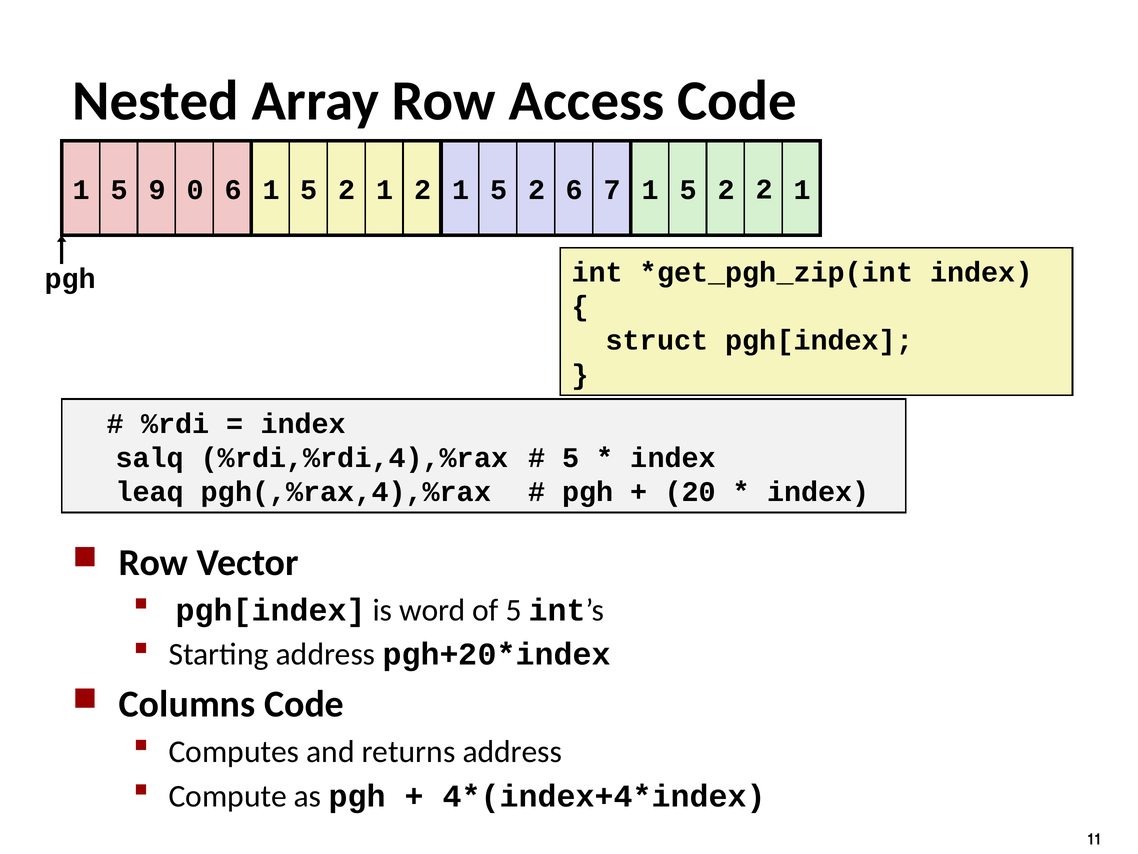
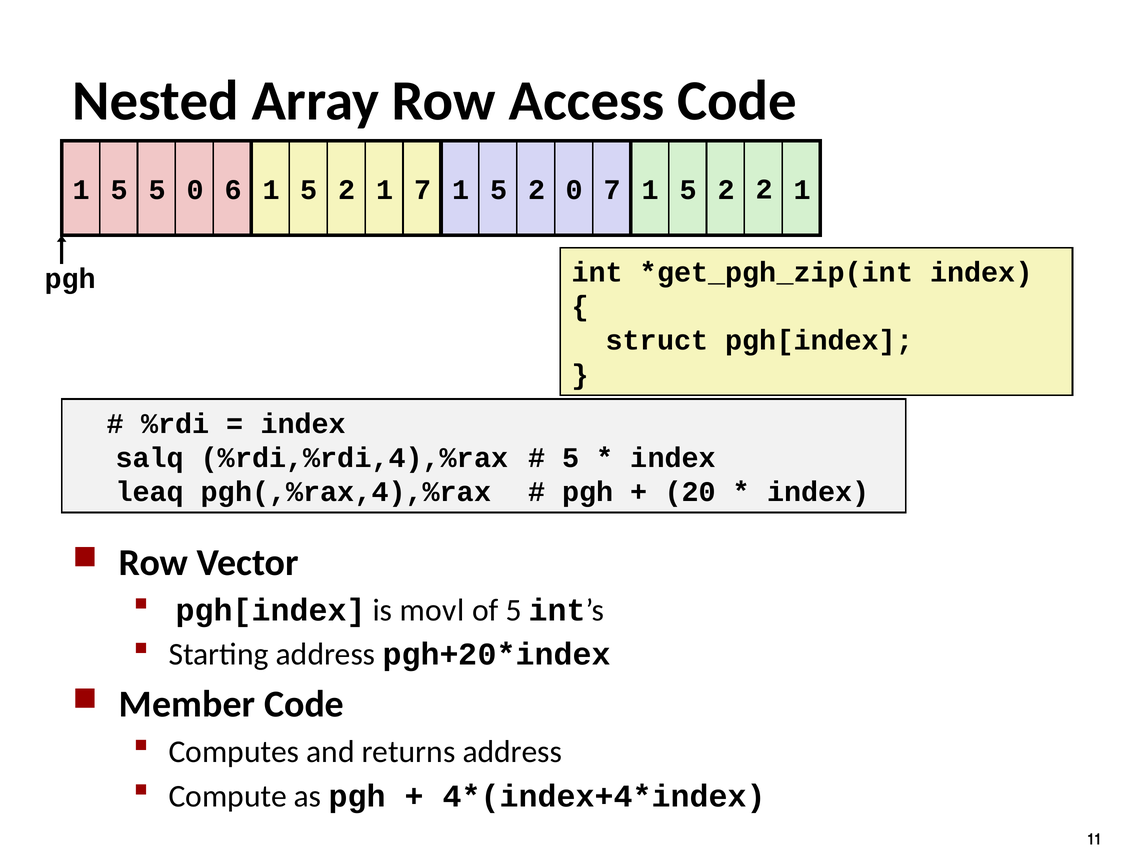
5 9: 9 -> 5
1 2: 2 -> 7
2 6: 6 -> 0
word: word -> movl
Columns: Columns -> Member
